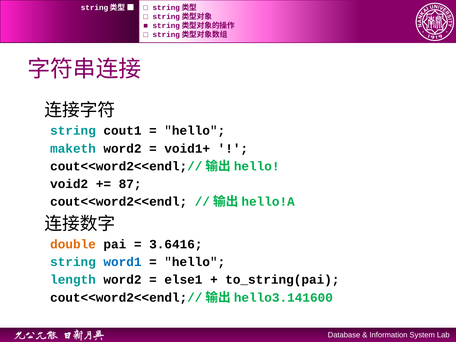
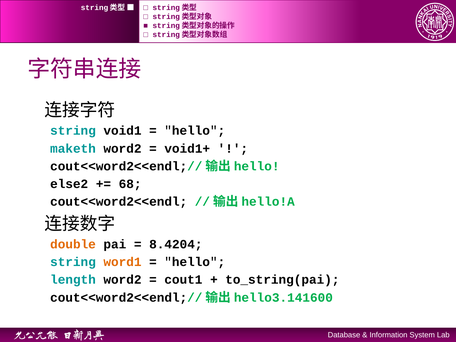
cout1: cout1 -> void1
void2: void2 -> else2
87: 87 -> 68
3.6416: 3.6416 -> 8.4204
word1 colour: blue -> orange
else1: else1 -> cout1
